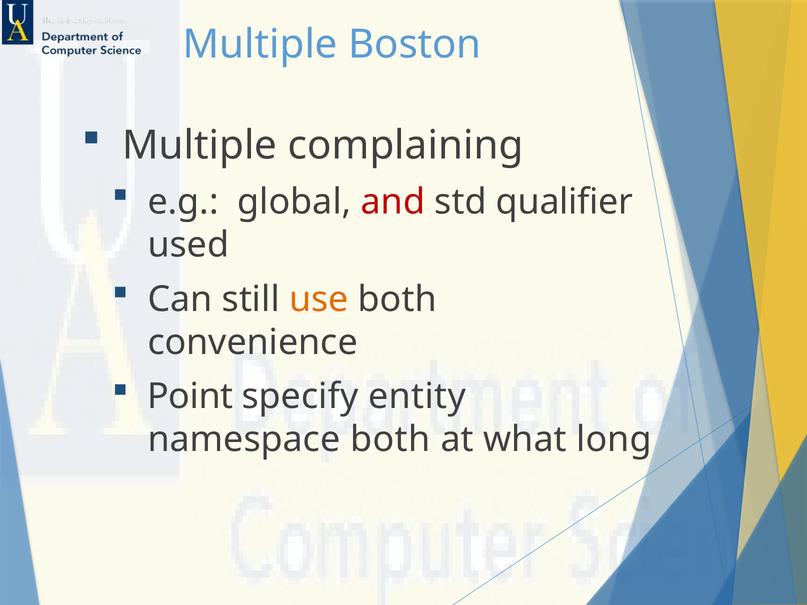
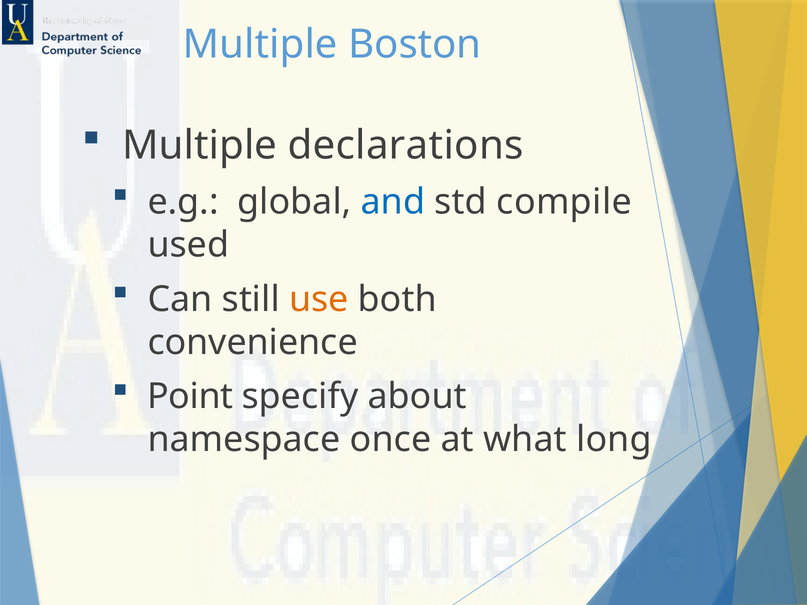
complaining: complaining -> declarations
and colour: red -> blue
qualifier: qualifier -> compile
entity: entity -> about
namespace both: both -> once
